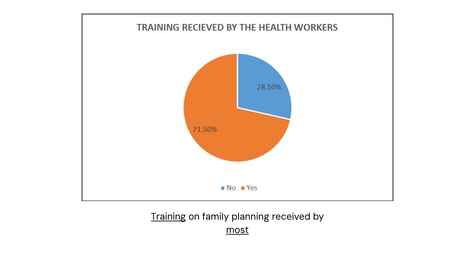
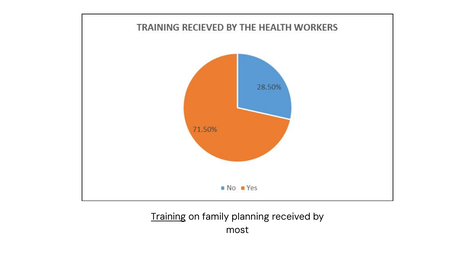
most underline: present -> none
